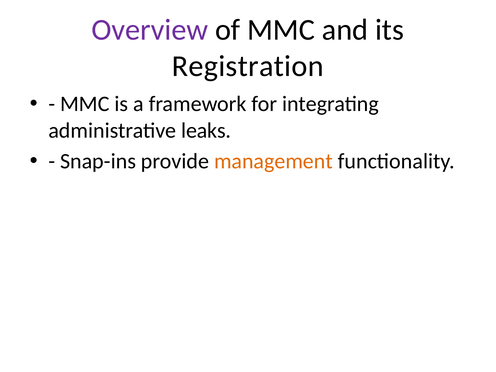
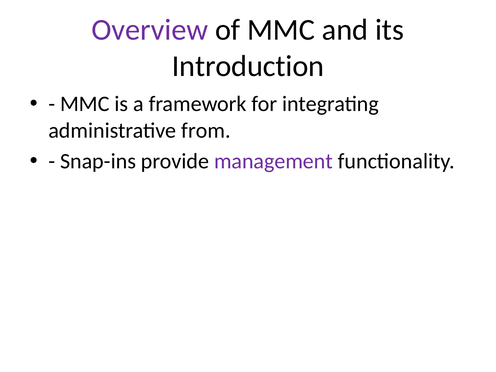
Registration: Registration -> Introduction
leaks: leaks -> from
management colour: orange -> purple
